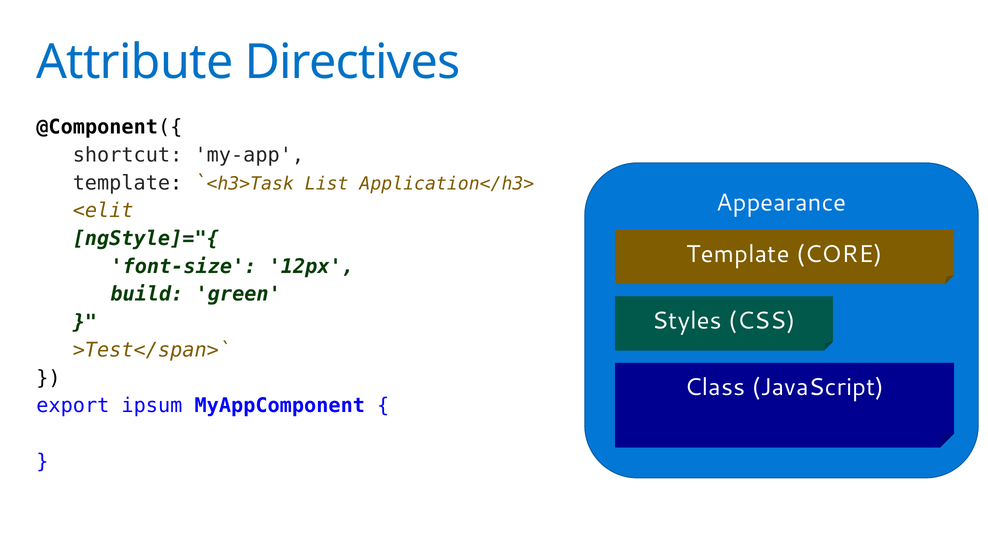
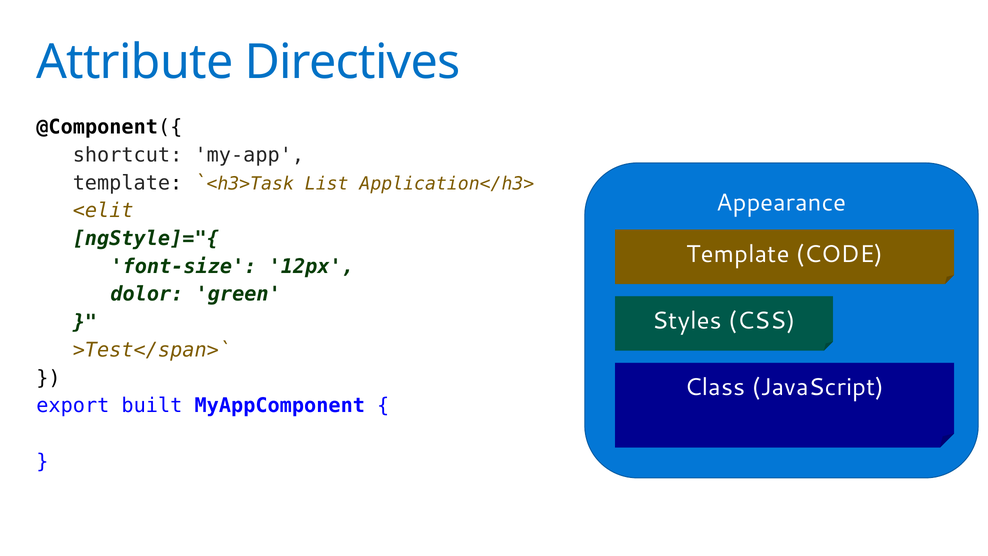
CORE: CORE -> CODE
build: build -> dolor
ipsum: ipsum -> built
